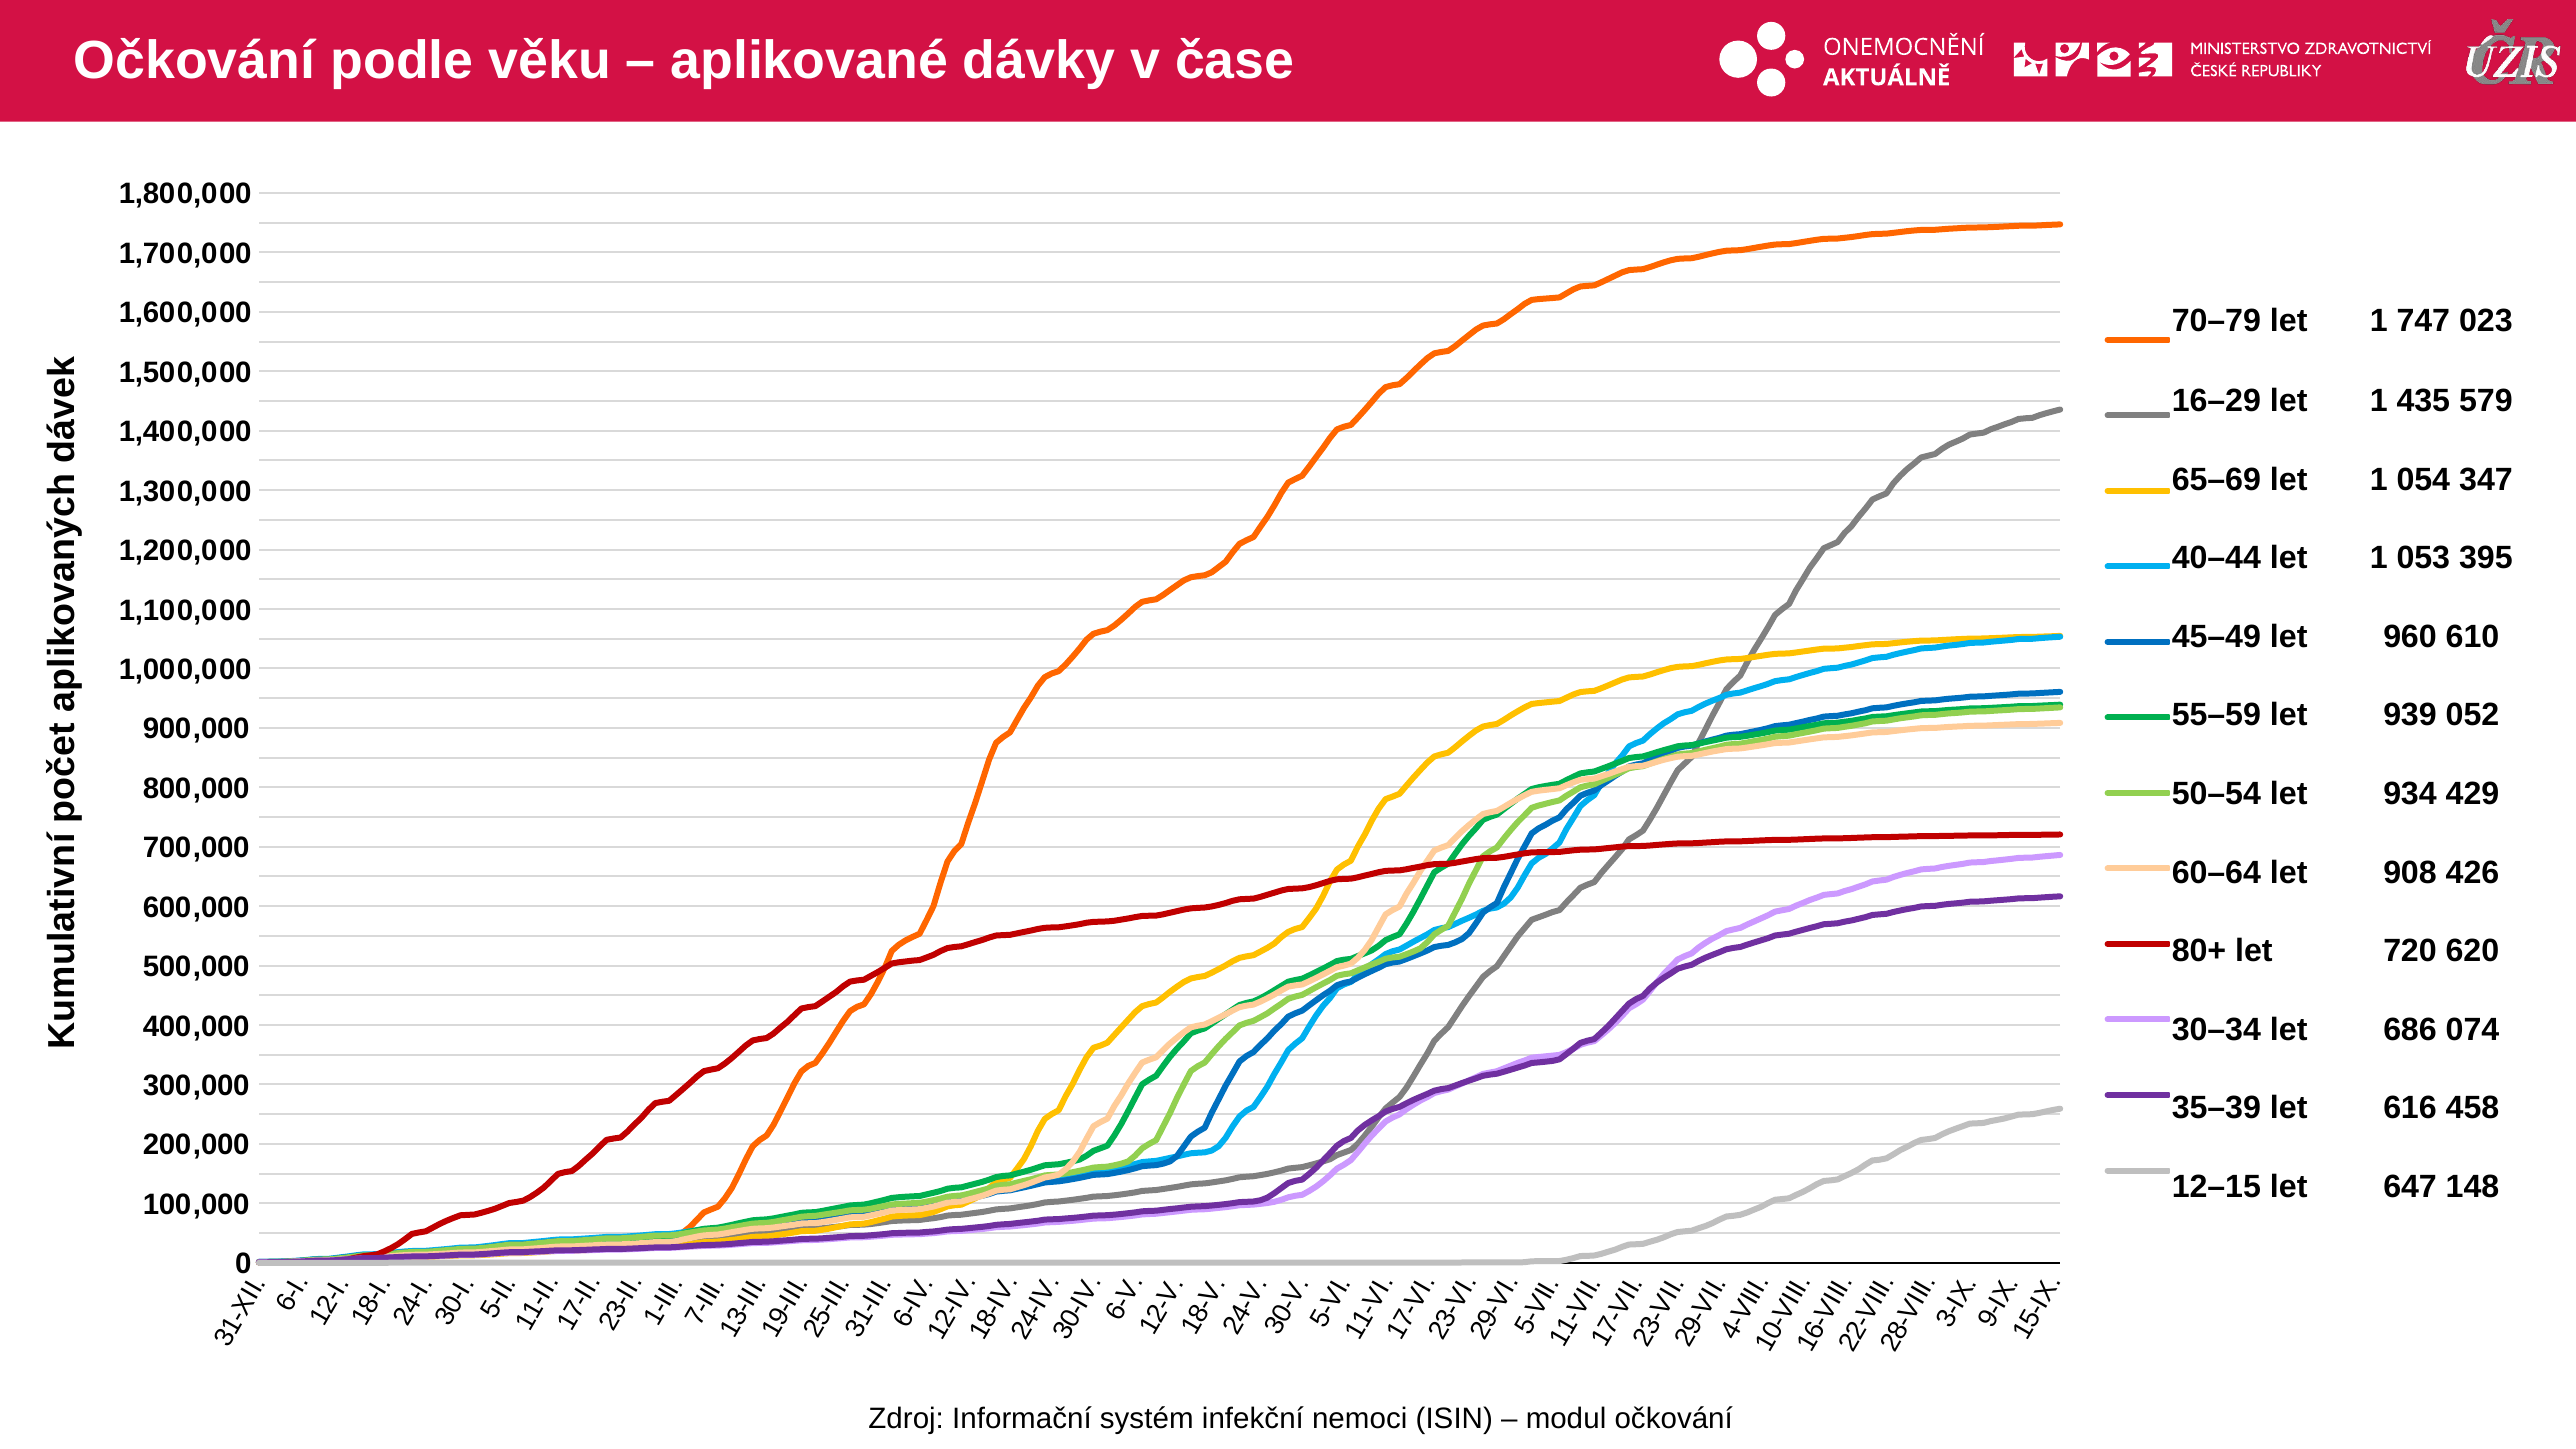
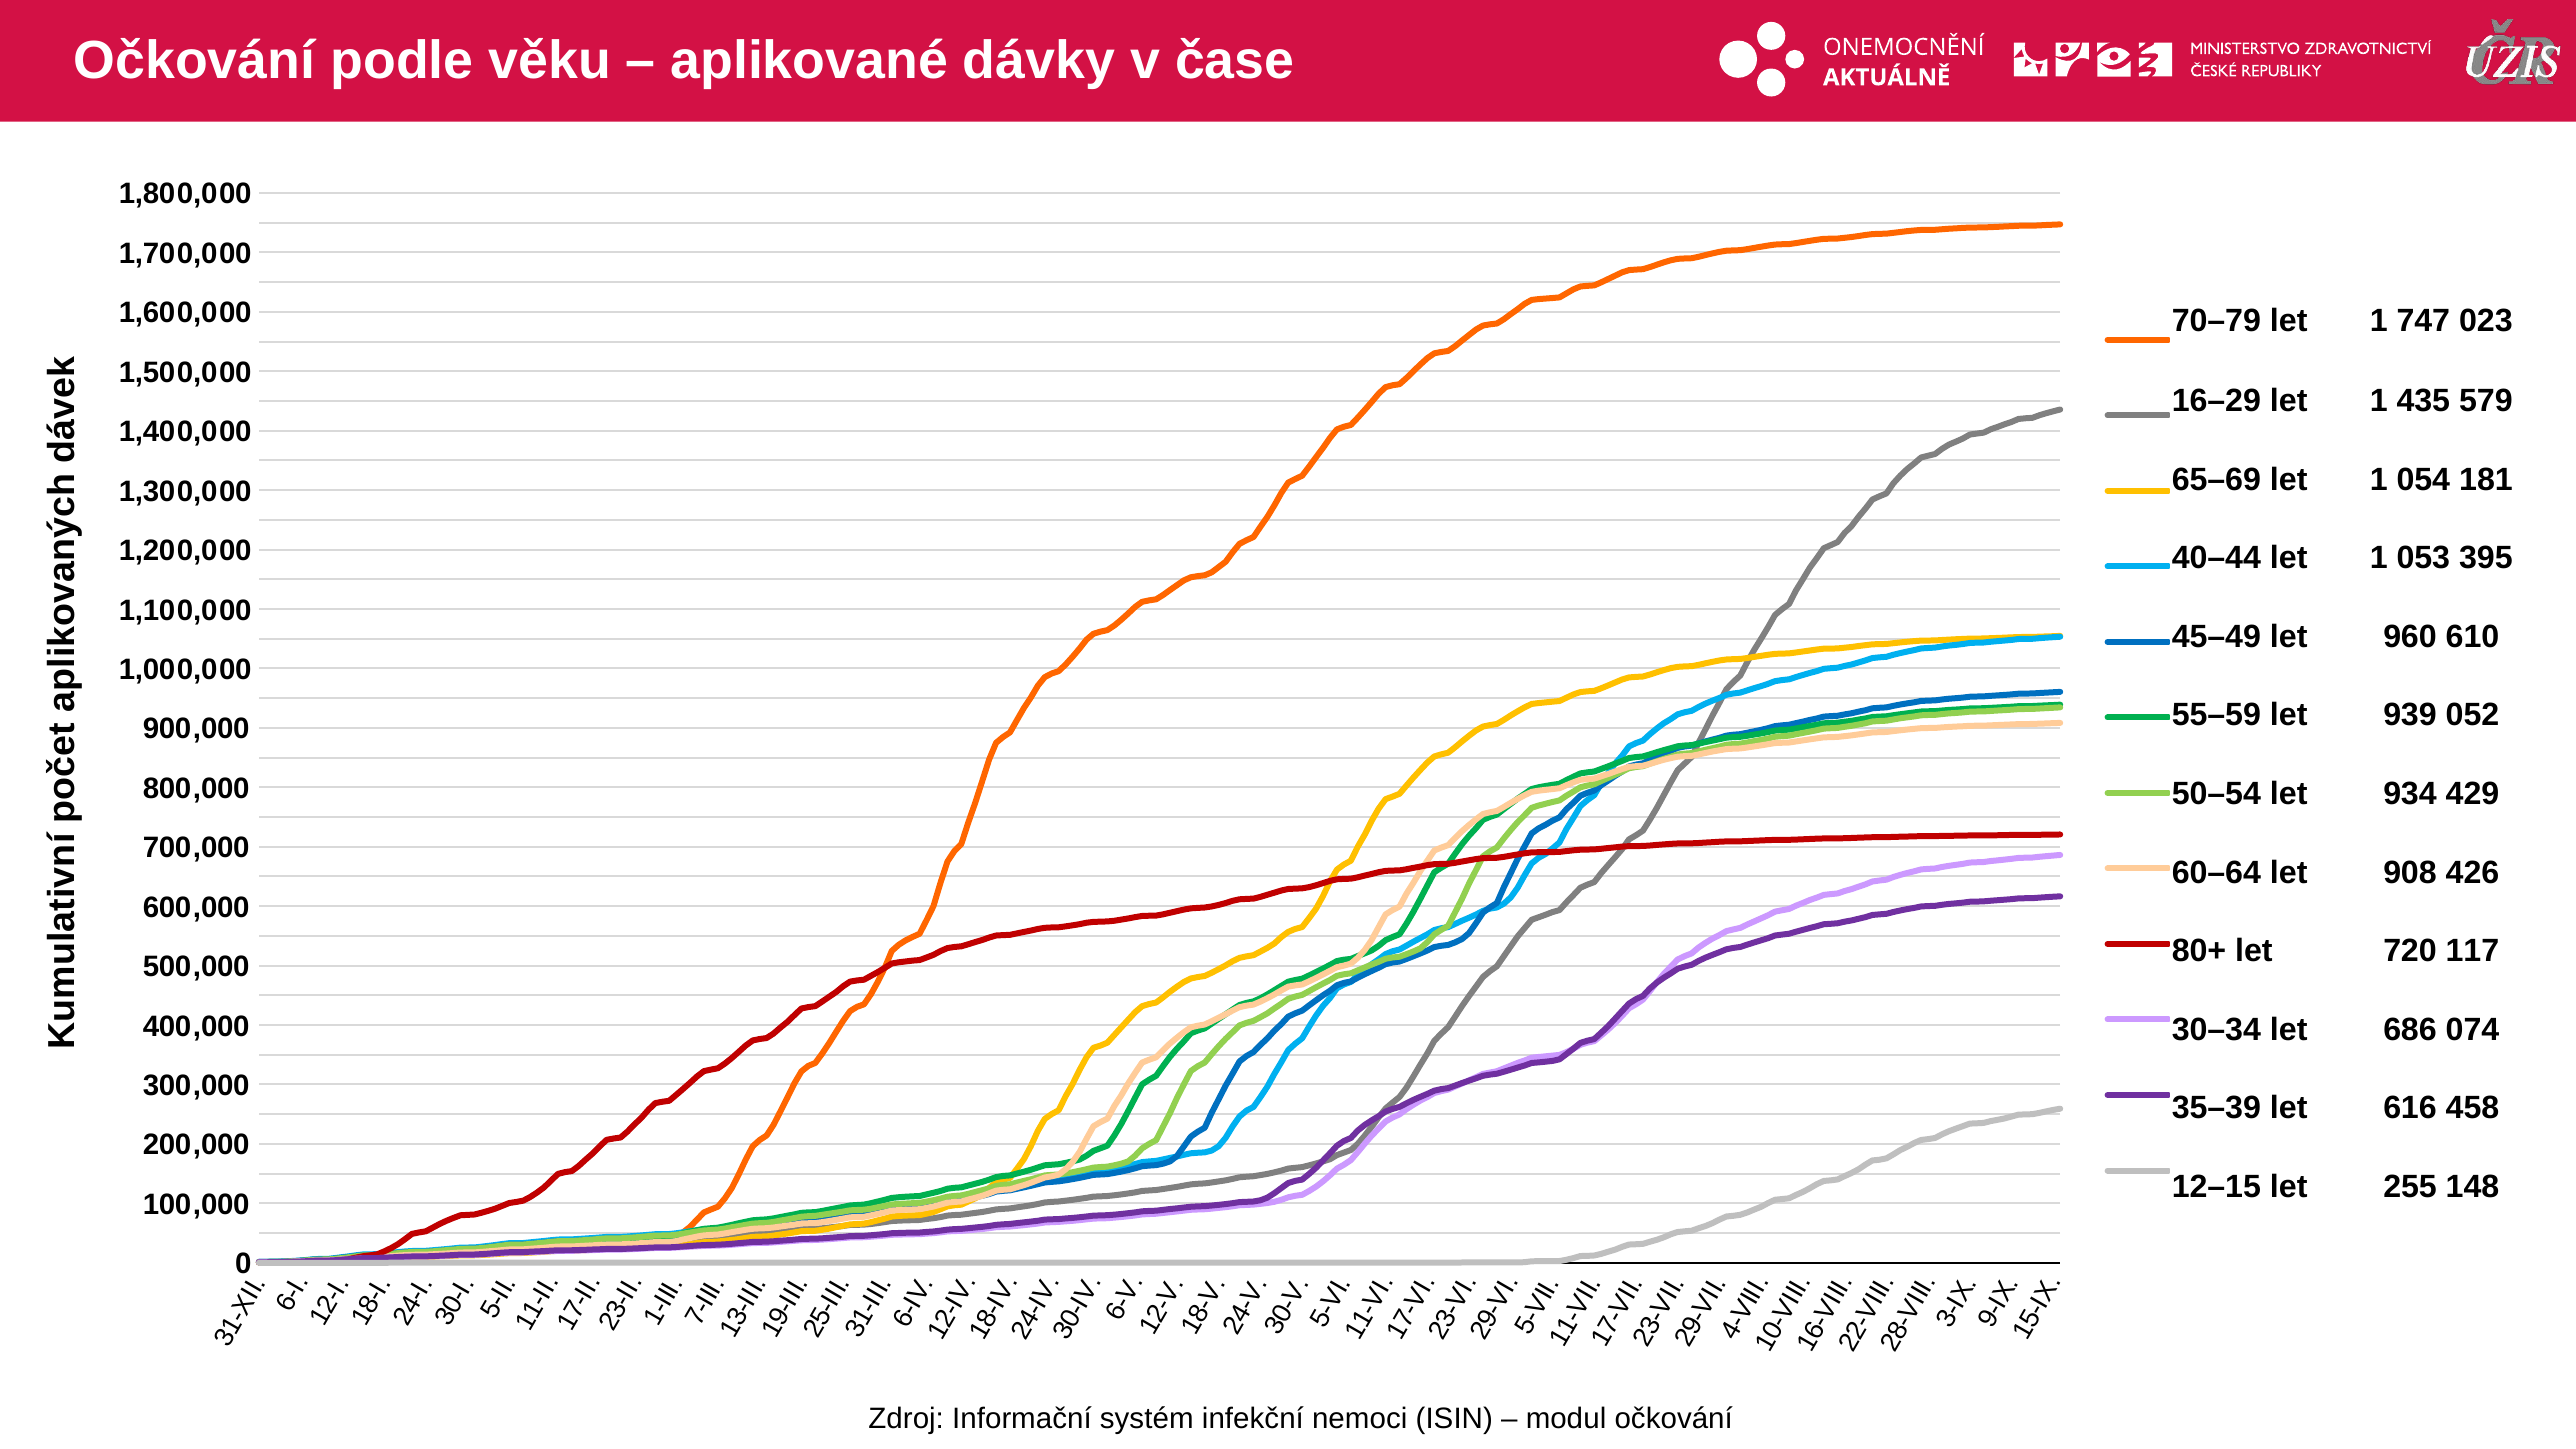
347: 347 -> 181
620: 620 -> 117
647: 647 -> 255
